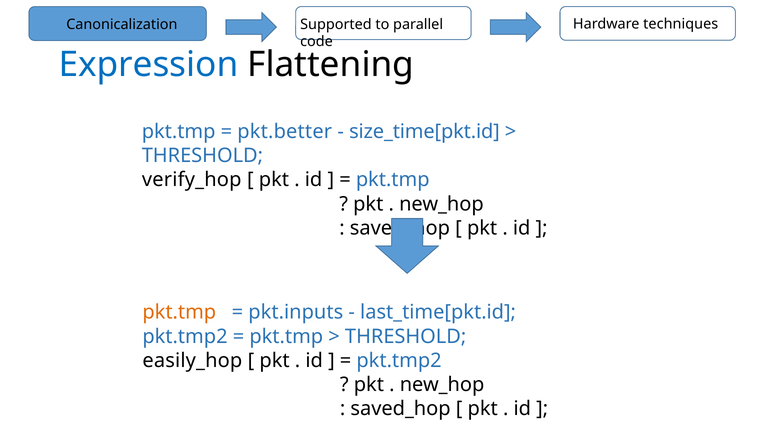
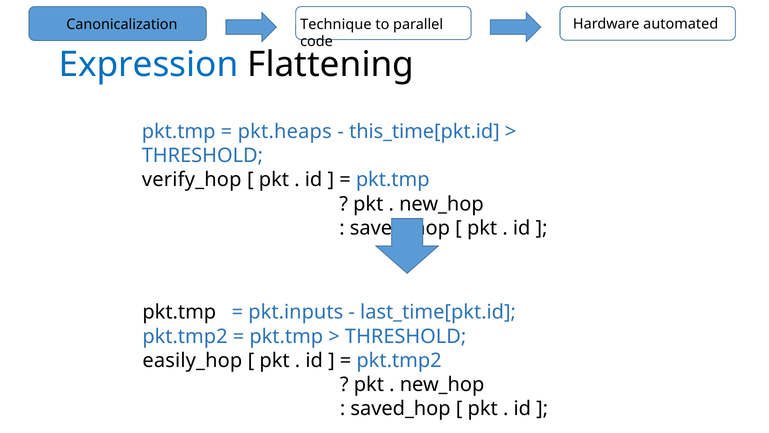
techniques: techniques -> automated
Supported: Supported -> Technique
pkt.better: pkt.better -> pkt.heaps
size_time[pkt.id: size_time[pkt.id -> this_time[pkt.id
pkt.tmp at (179, 312) colour: orange -> black
